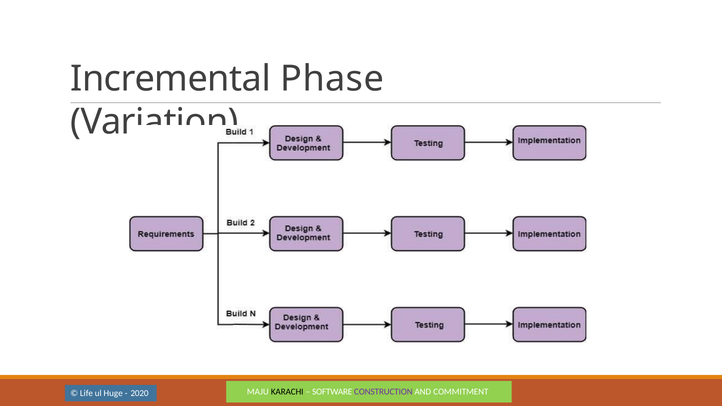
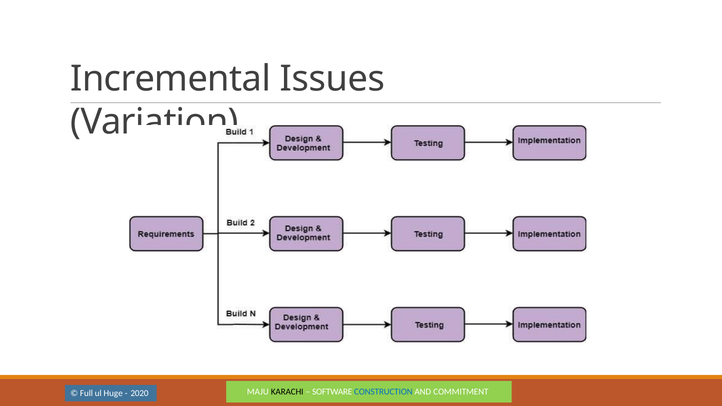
Phase: Phase -> Issues
CONSTRUCTION colour: purple -> blue
Life: Life -> Full
